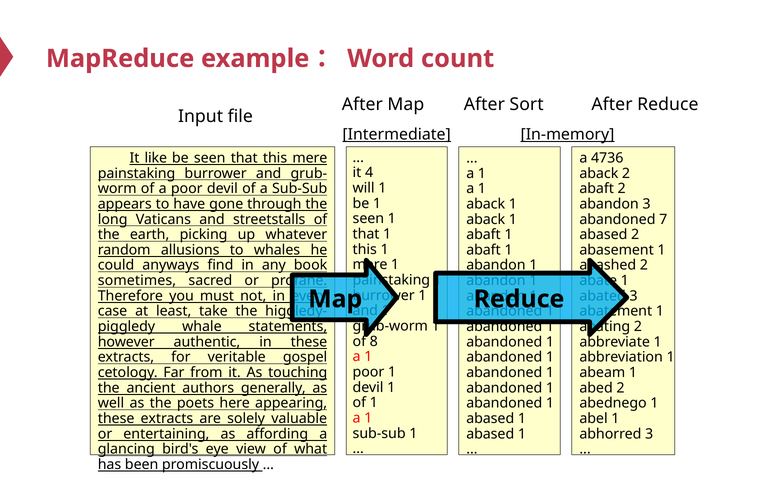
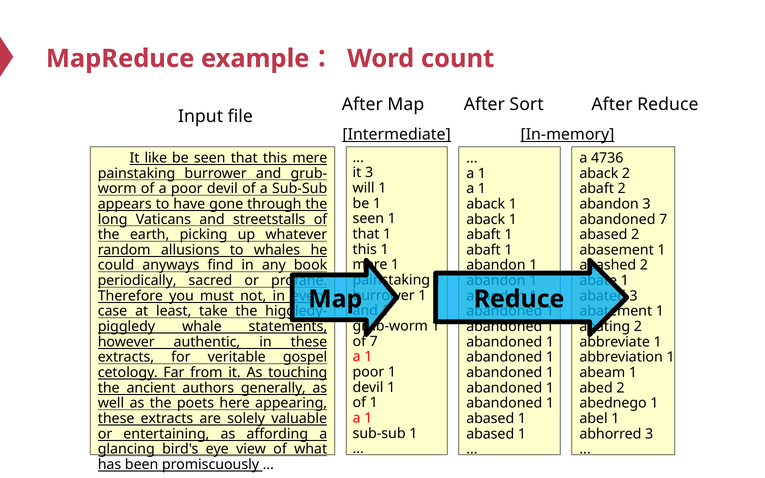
it 4: 4 -> 3
sometimes: sometimes -> periodically
of 8: 8 -> 7
